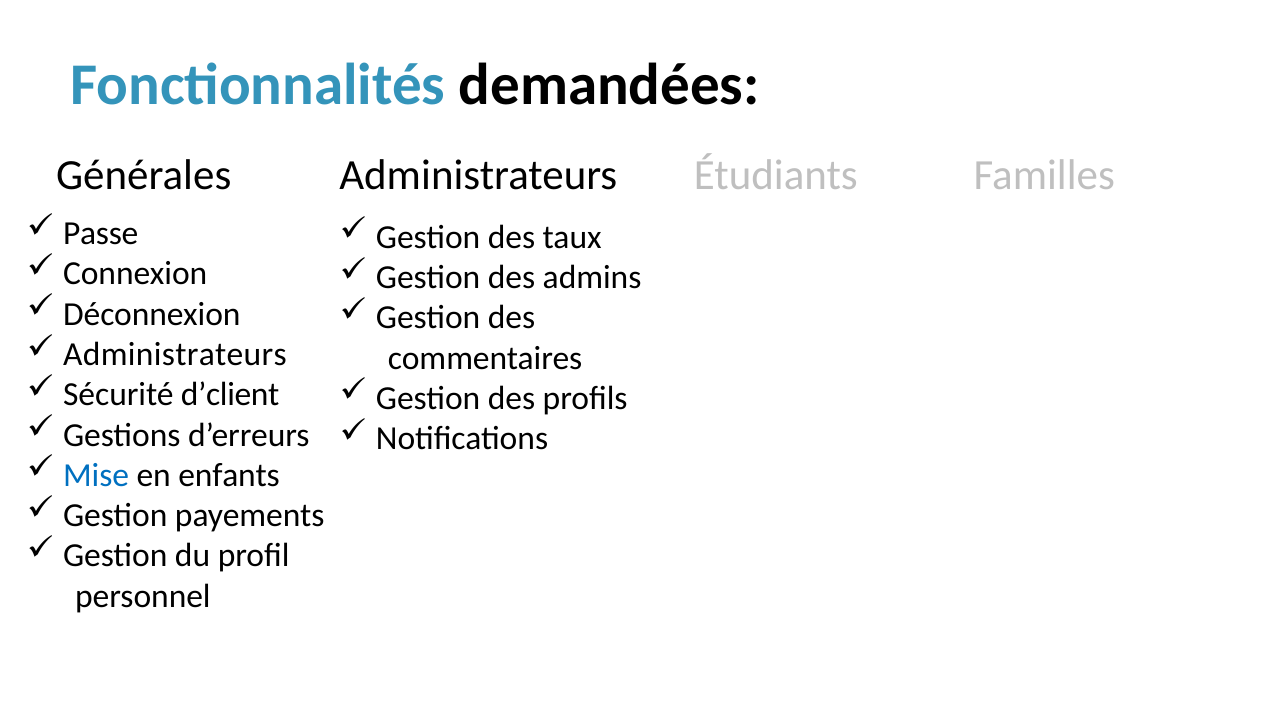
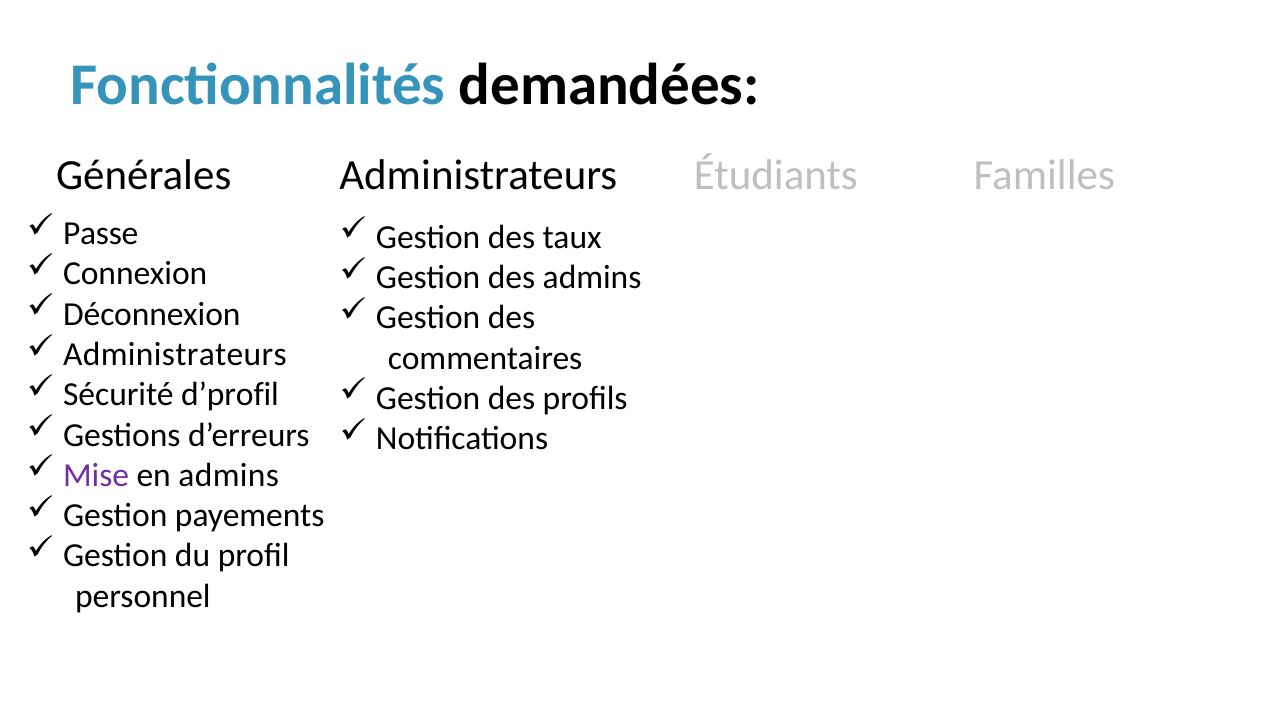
d’client: d’client -> d’profil
Mise colour: blue -> purple
en enfants: enfants -> admins
